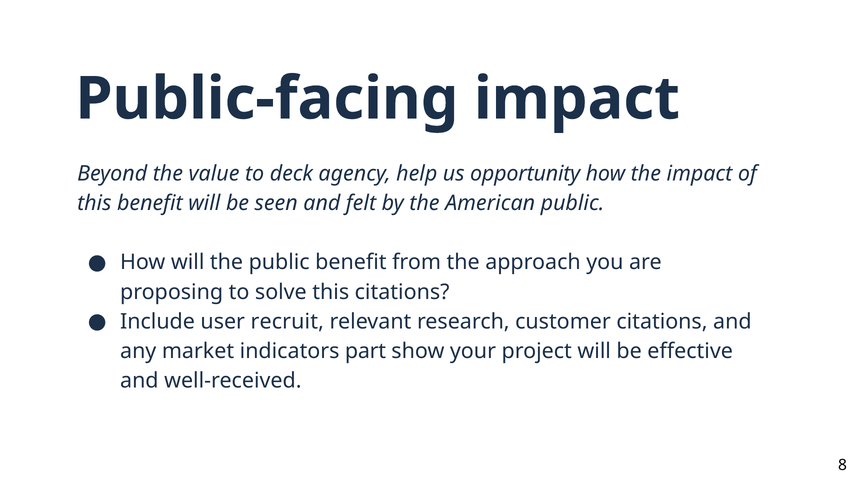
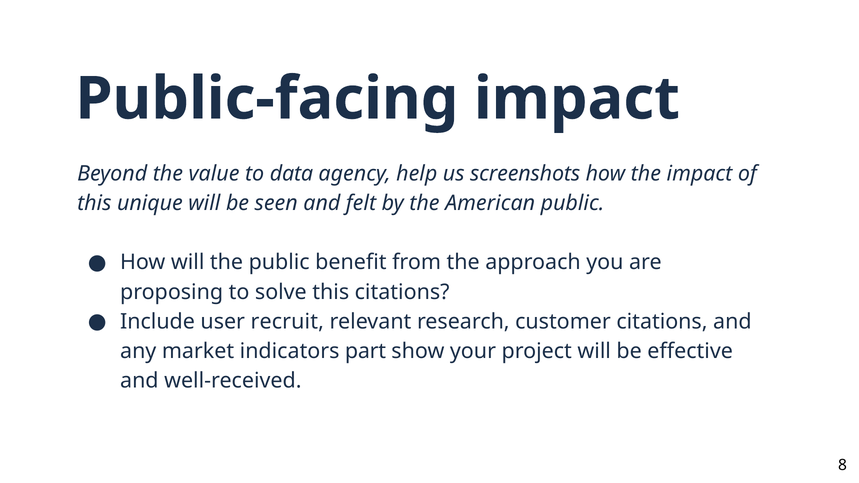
deck: deck -> data
opportunity: opportunity -> screenshots
this benefit: benefit -> unique
